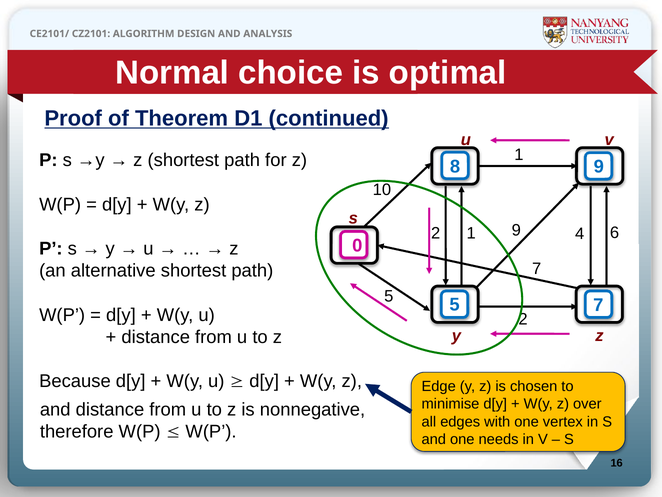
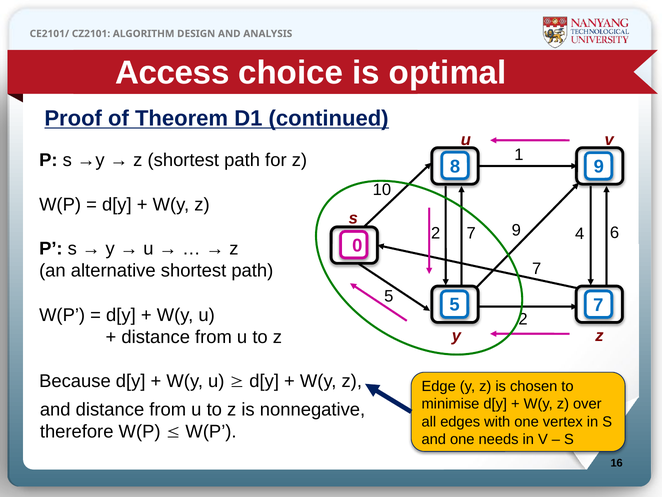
Normal: Normal -> Access
2 1: 1 -> 7
